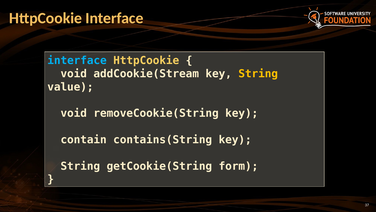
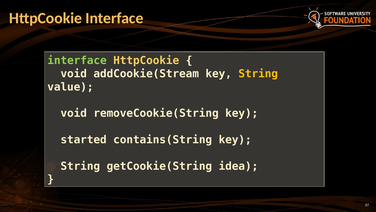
interface at (77, 60) colour: light blue -> light green
contain: contain -> started
form: form -> idea
